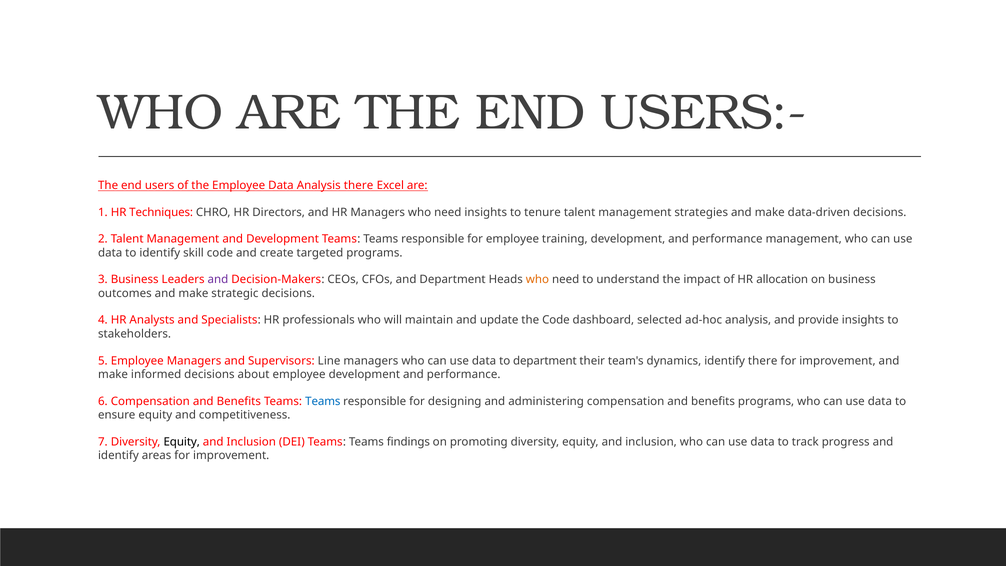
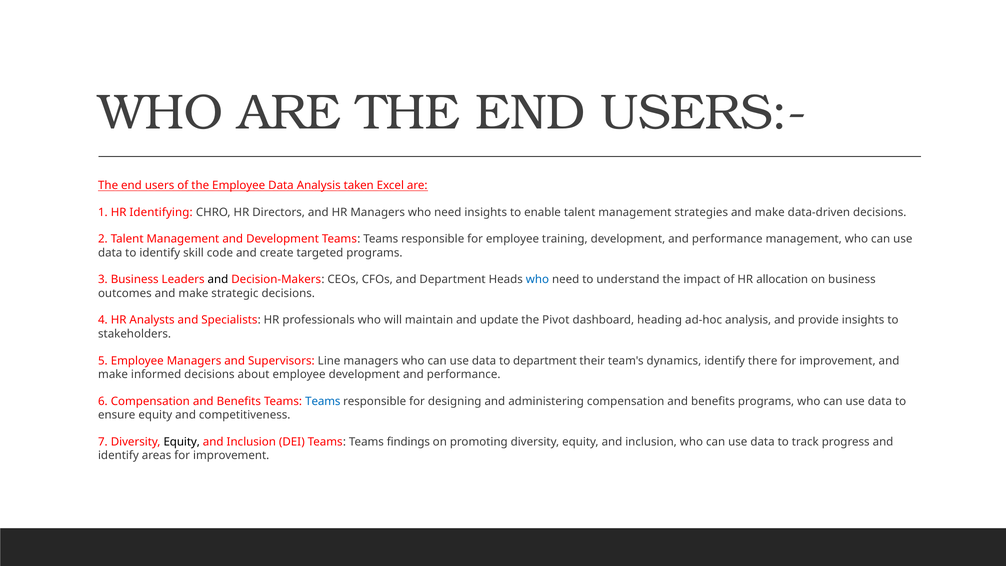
Analysis there: there -> taken
Techniques: Techniques -> Identifying
tenure: tenure -> enable
and at (218, 280) colour: purple -> black
who at (537, 280) colour: orange -> blue
the Code: Code -> Pivot
selected: selected -> heading
